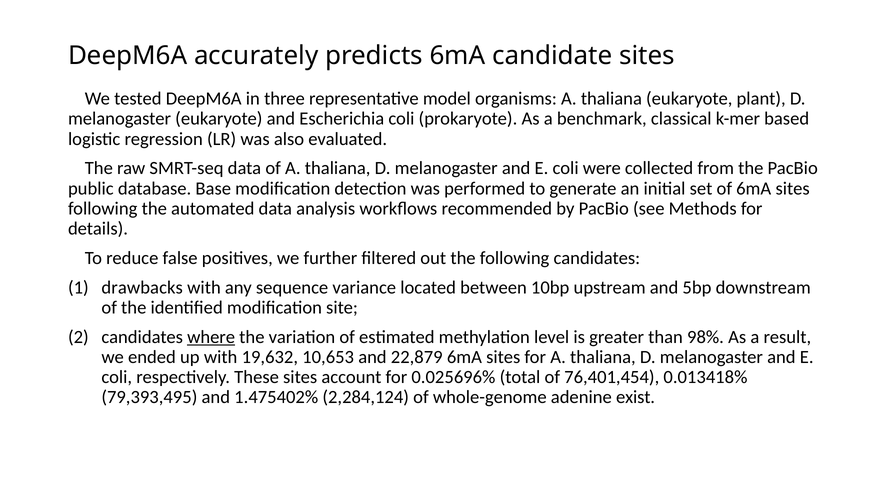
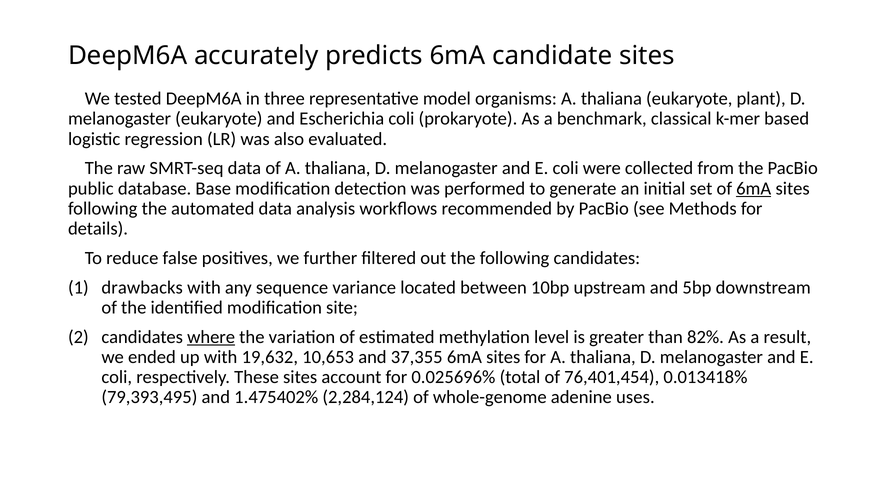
6mA at (754, 188) underline: none -> present
98%: 98% -> 82%
22,879: 22,879 -> 37,355
exist: exist -> uses
